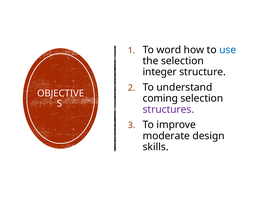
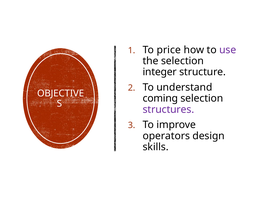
word: word -> price
use colour: blue -> purple
moderate: moderate -> operators
